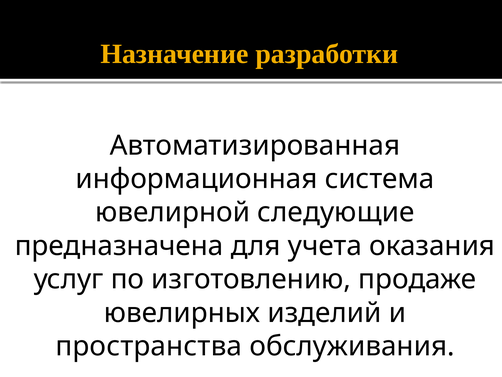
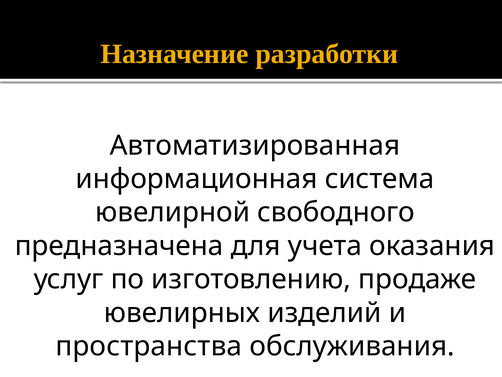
следующие: следующие -> свободного
